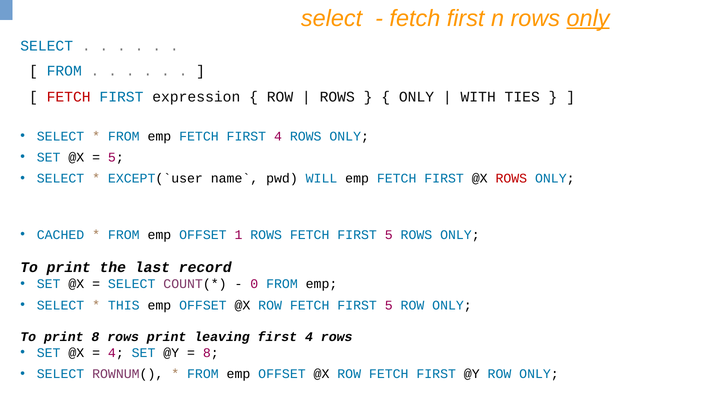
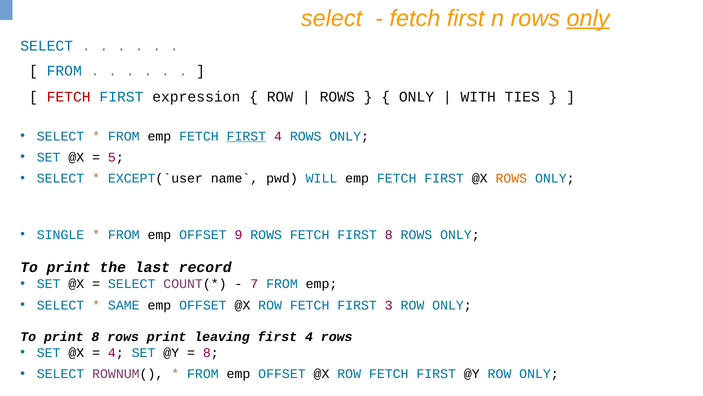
FIRST at (246, 136) underline: none -> present
ROWS at (511, 178) colour: red -> orange
CACHED: CACHED -> SINGLE
1: 1 -> 9
ROWS FETCH FIRST 5: 5 -> 8
0: 0 -> 7
THIS: THIS -> SAME
ROW FETCH FIRST 5: 5 -> 3
